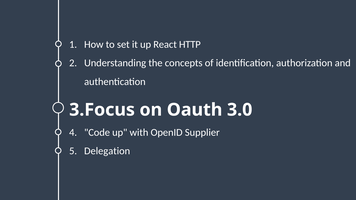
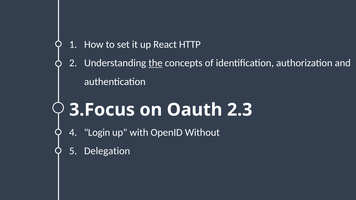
the underline: none -> present
3.0: 3.0 -> 2.3
Code: Code -> Login
Supplier: Supplier -> Without
